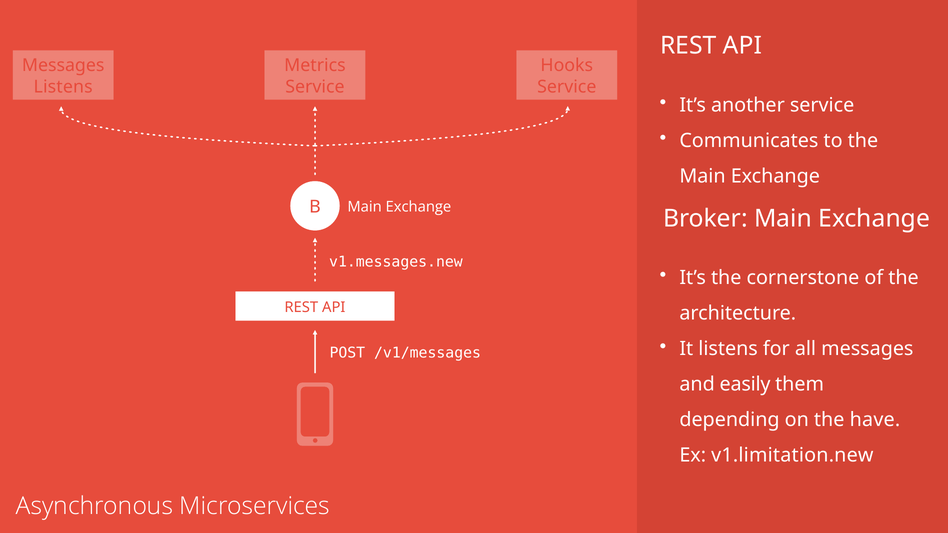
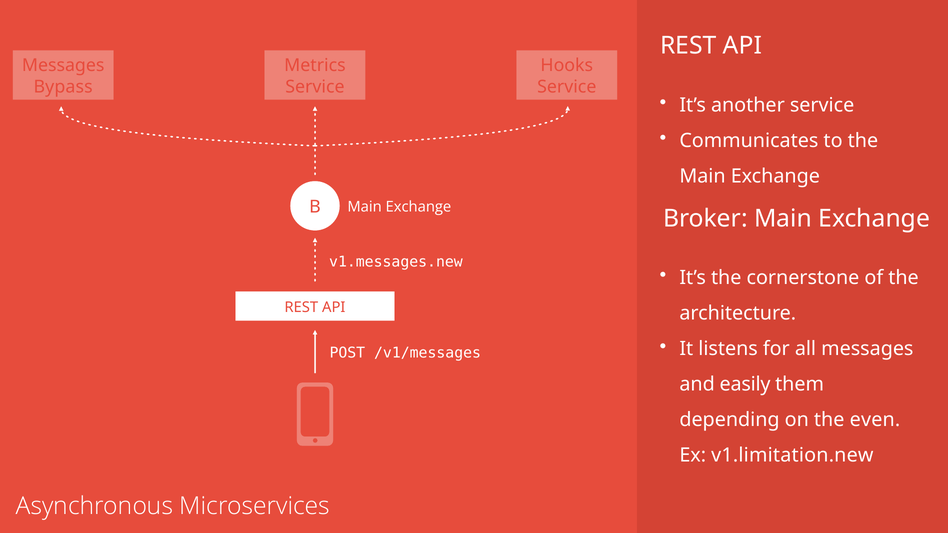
Listens at (63, 87): Listens -> Bypass
have: have -> even
